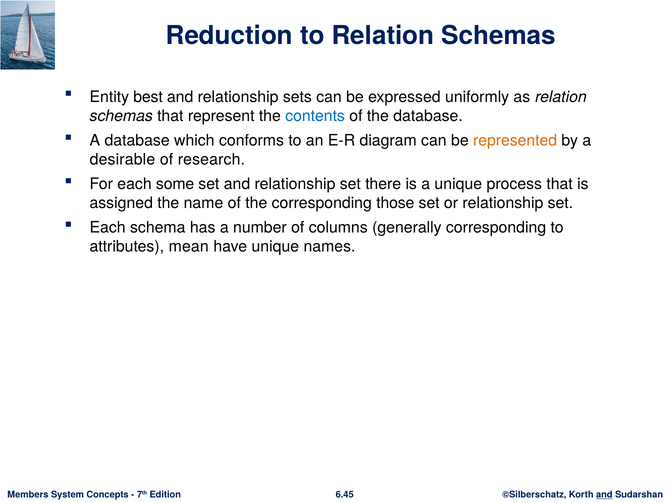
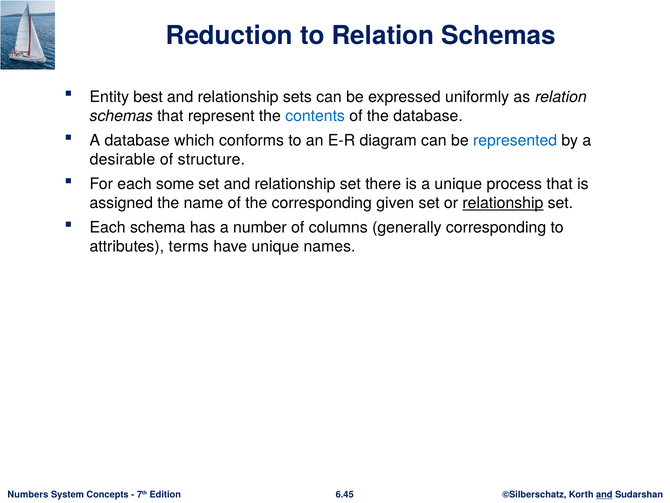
represented colour: orange -> blue
research: research -> structure
those: those -> given
relationship at (503, 203) underline: none -> present
mean: mean -> terms
Members: Members -> Numbers
